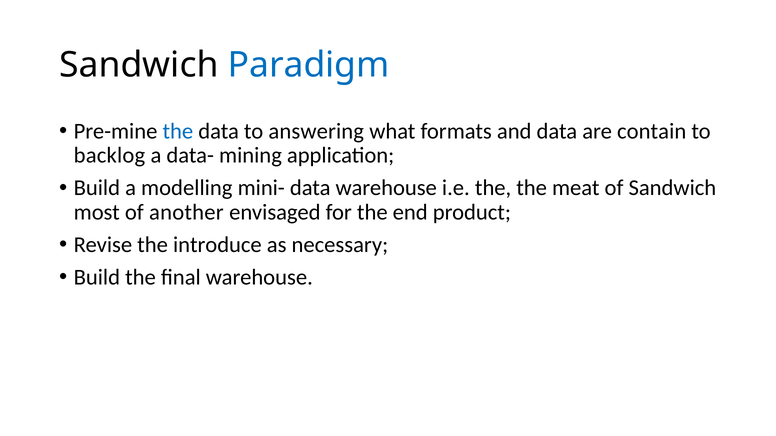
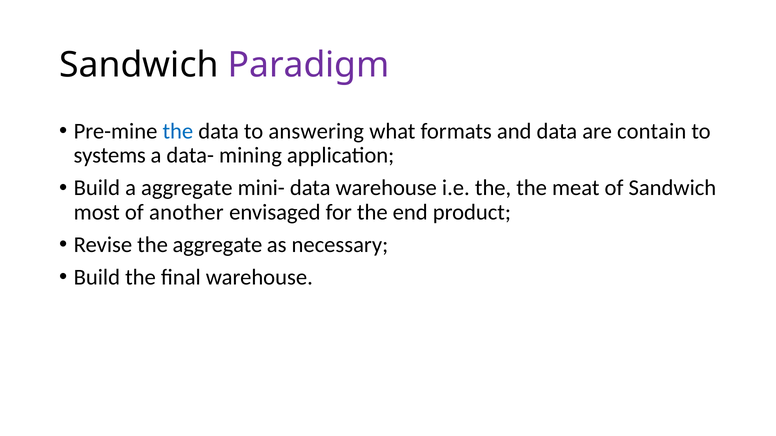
Paradigm colour: blue -> purple
backlog: backlog -> systems
a modelling: modelling -> aggregate
the introduce: introduce -> aggregate
